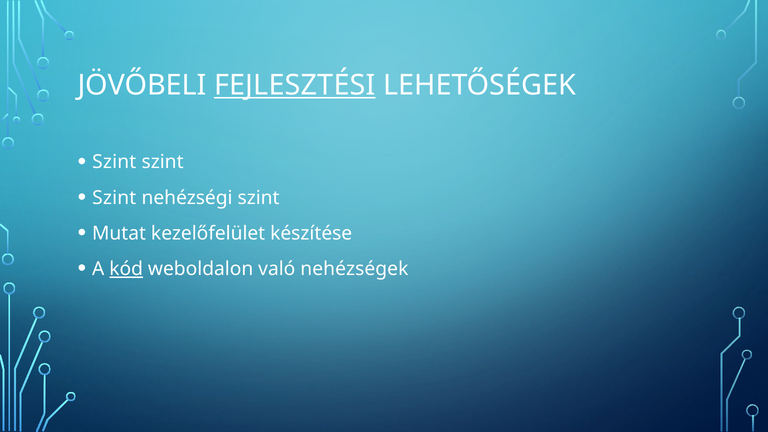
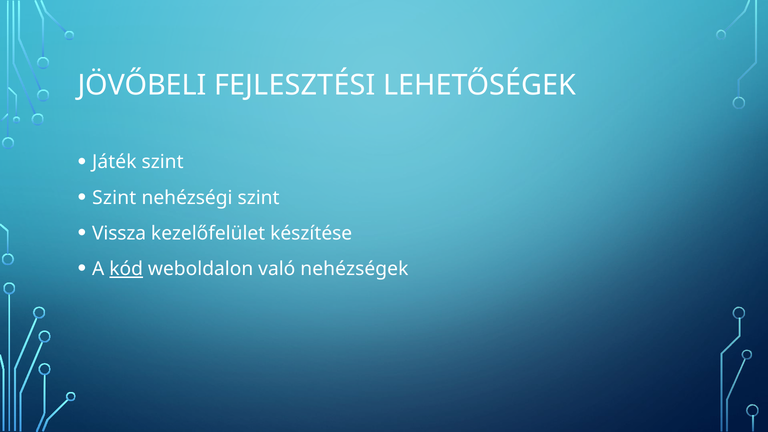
FEJLESZTÉSI underline: present -> none
Szint at (114, 162): Szint -> Játék
Mutat: Mutat -> Vissza
